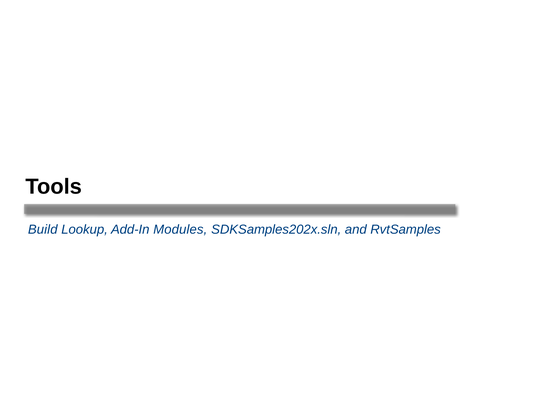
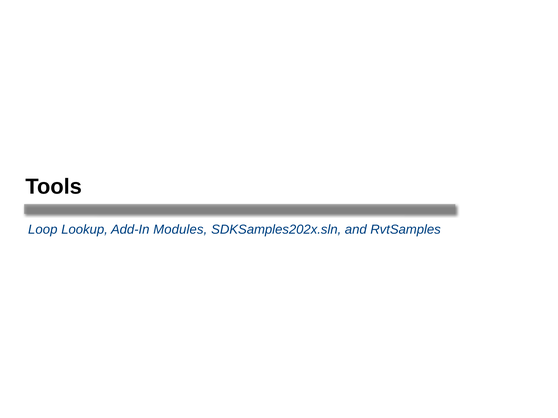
Build: Build -> Loop
